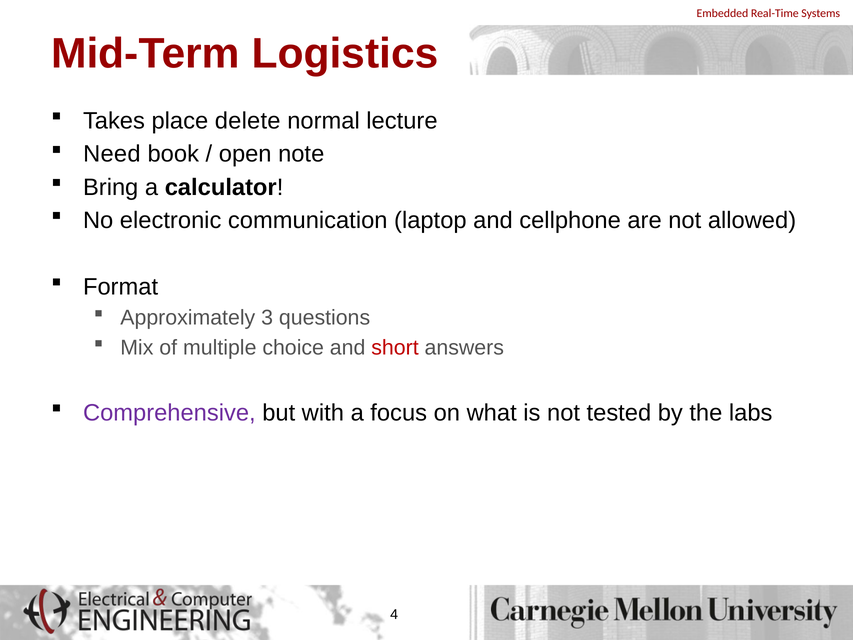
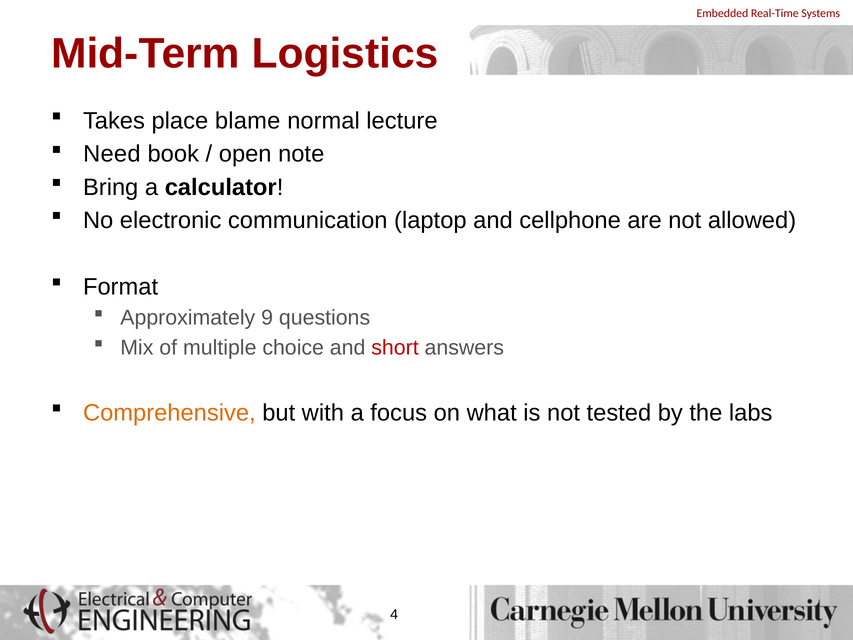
delete: delete -> blame
3: 3 -> 9
Comprehensive colour: purple -> orange
